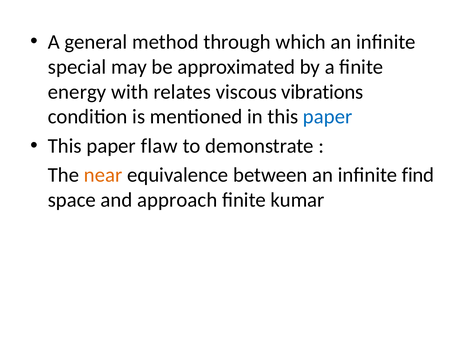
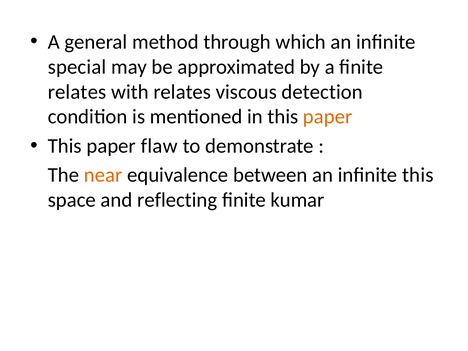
energy at (77, 92): energy -> relates
vibrations: vibrations -> detection
paper at (328, 117) colour: blue -> orange
infinite find: find -> this
approach: approach -> reflecting
